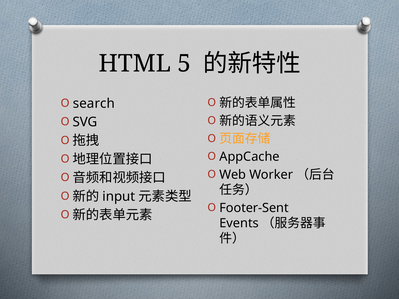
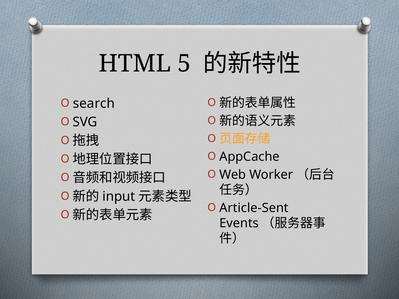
Footer-Sent: Footer-Sent -> Article-Sent
